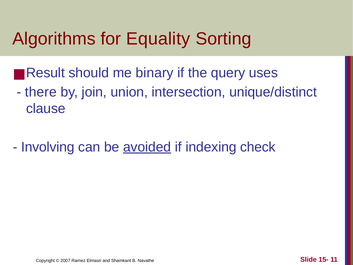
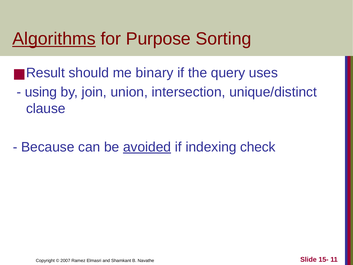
Algorithms underline: none -> present
Equality: Equality -> Purpose
there: there -> using
Involving: Involving -> Because
